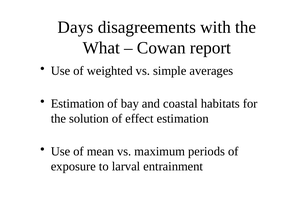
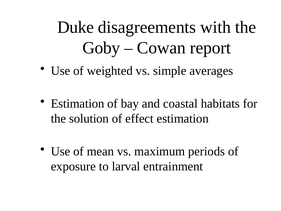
Days: Days -> Duke
What: What -> Goby
